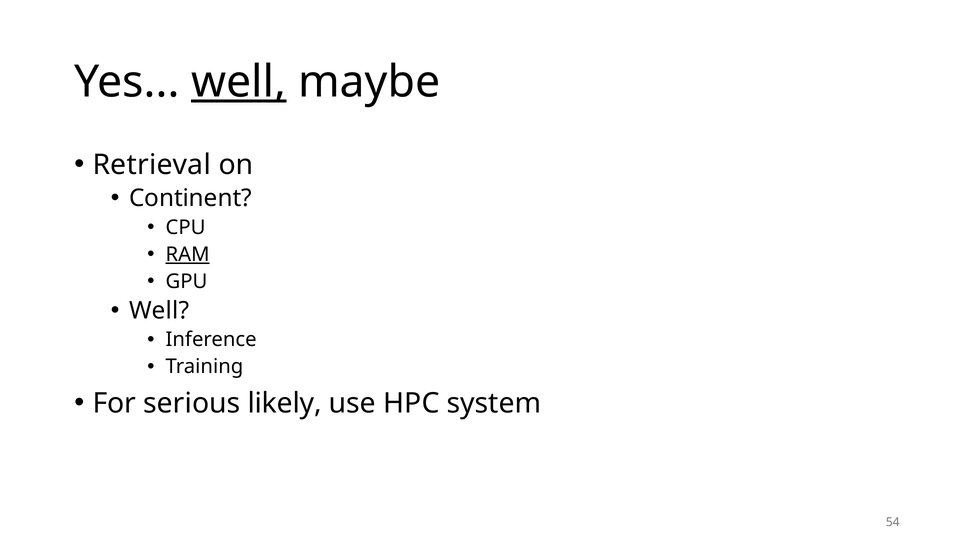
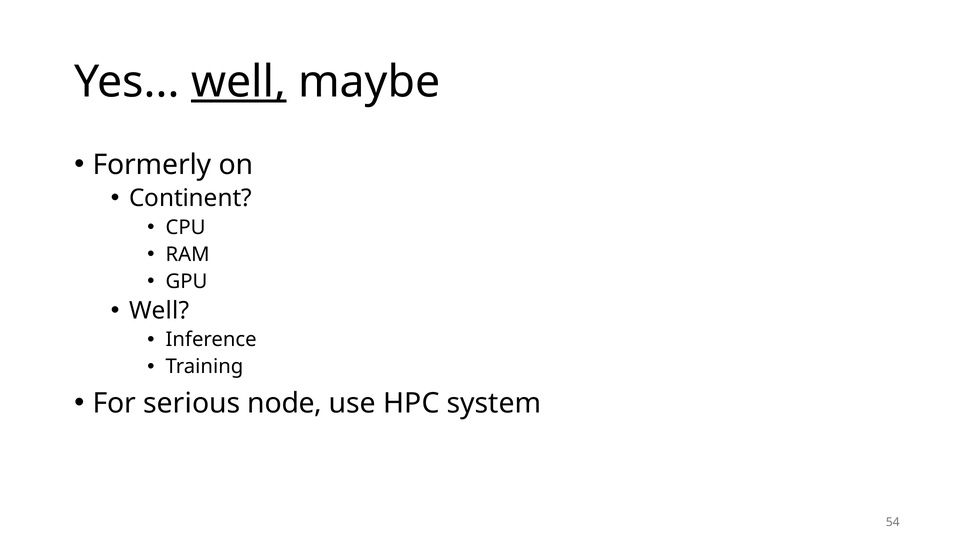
Retrieval: Retrieval -> Formerly
RAM underline: present -> none
likely: likely -> node
